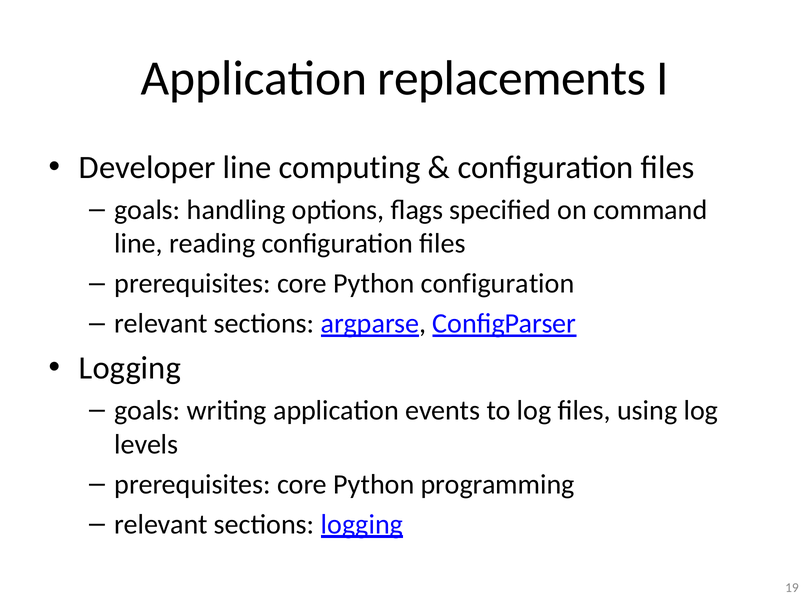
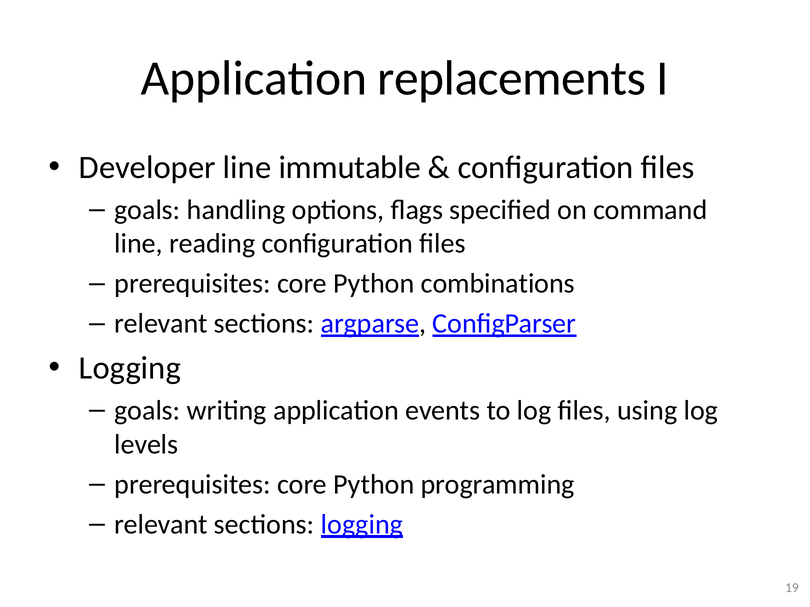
computing: computing -> immutable
Python configuration: configuration -> combinations
